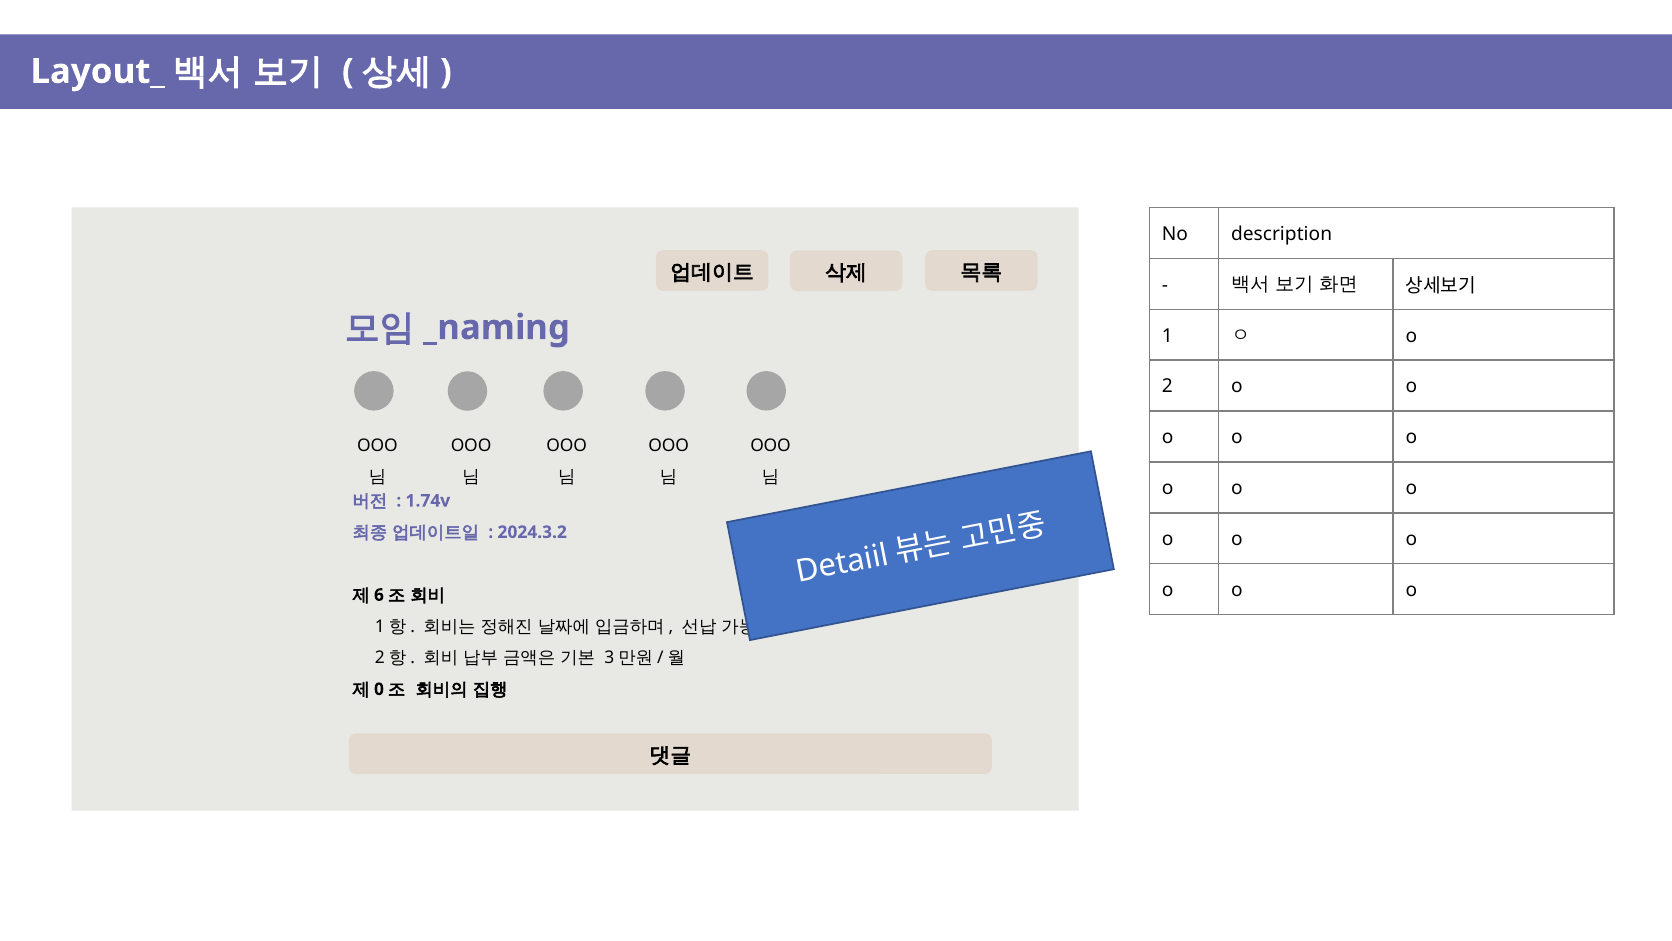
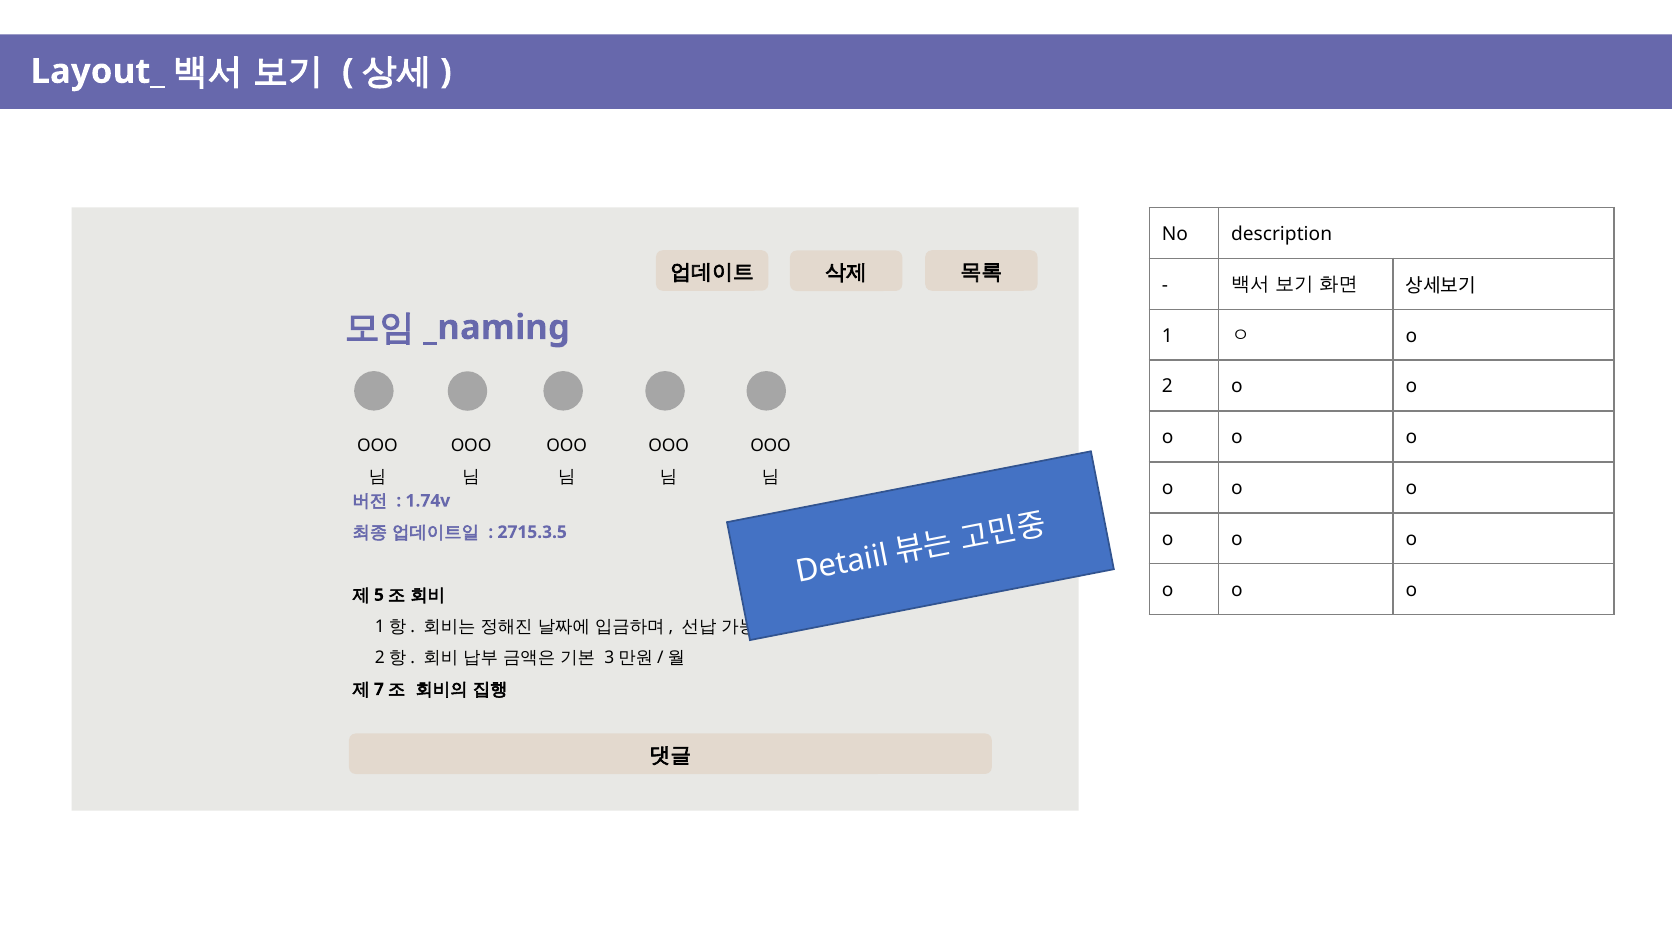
2024.3.2: 2024.3.2 -> 2715.3.5
6: 6 -> 5
0: 0 -> 7
